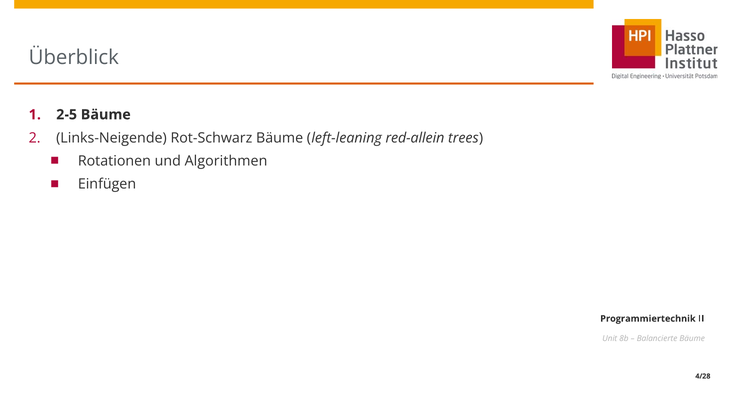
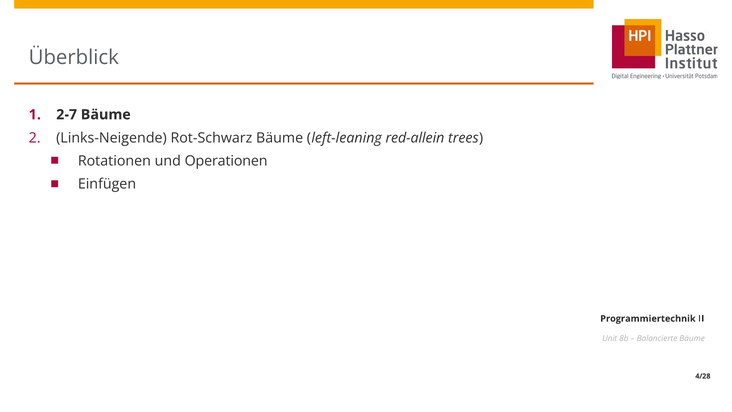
2-5: 2-5 -> 2-7
Algorithmen: Algorithmen -> Operationen
